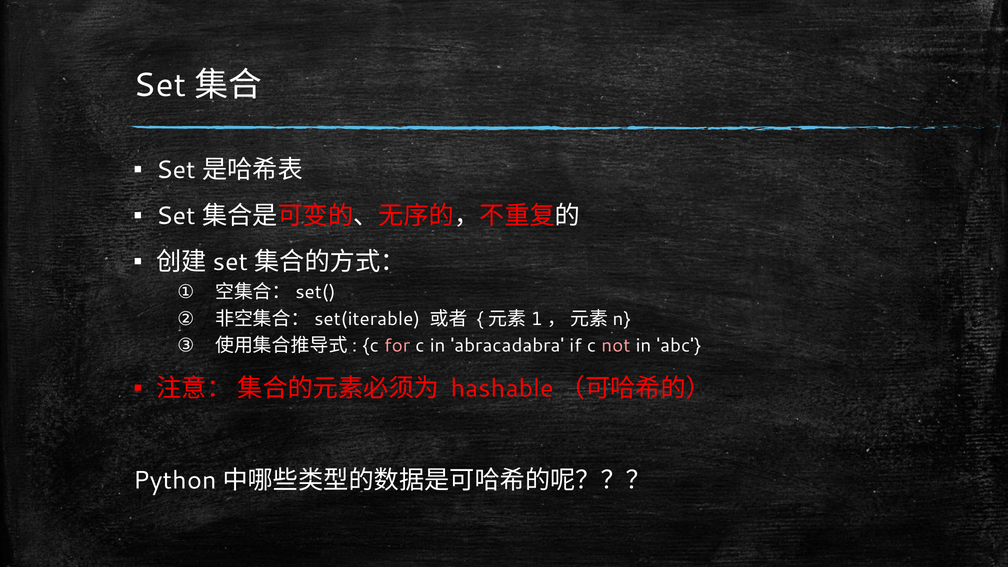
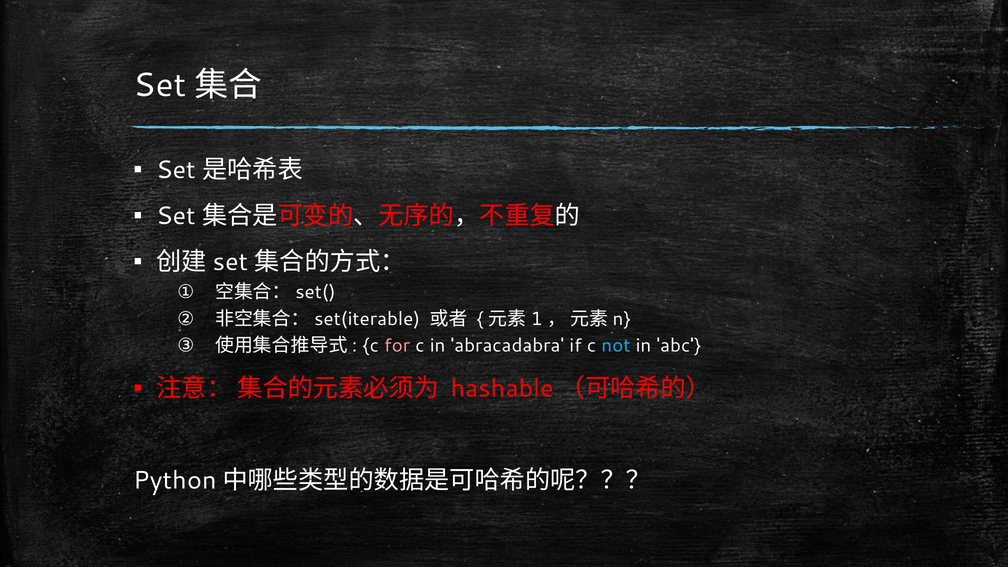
not colour: pink -> light blue
